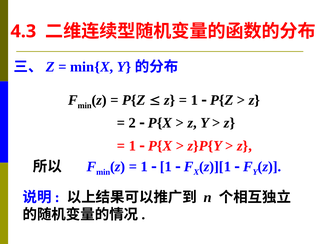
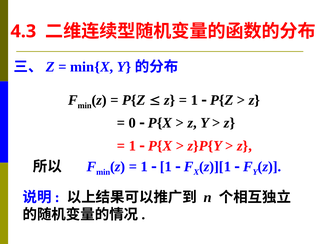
2: 2 -> 0
